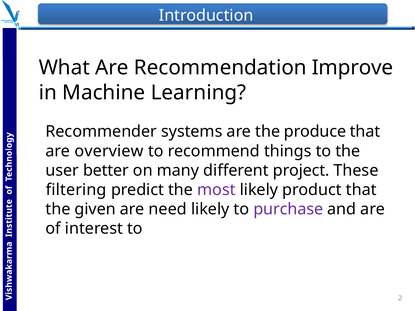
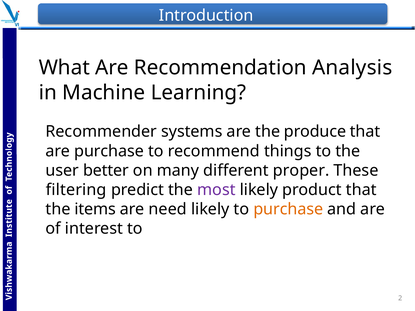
Improve: Improve -> Analysis
are overview: overview -> purchase
project: project -> proper
given: given -> items
purchase at (288, 209) colour: purple -> orange
